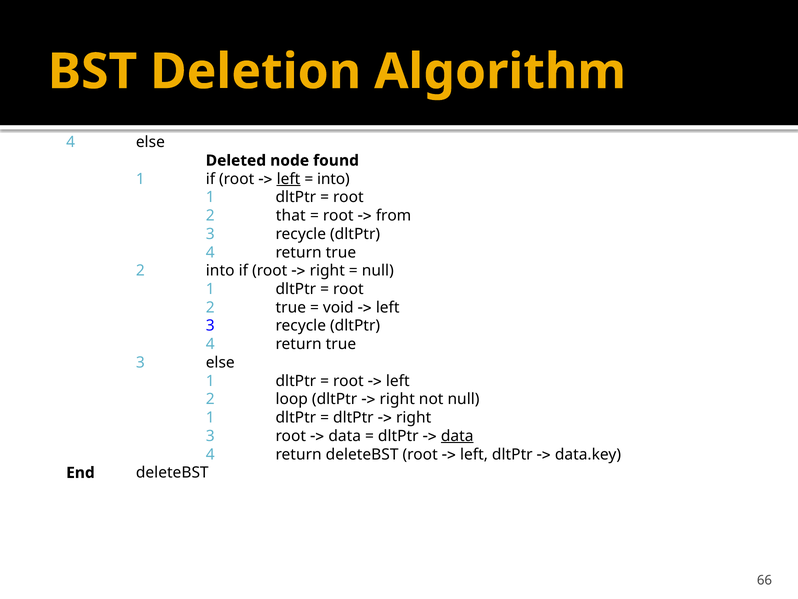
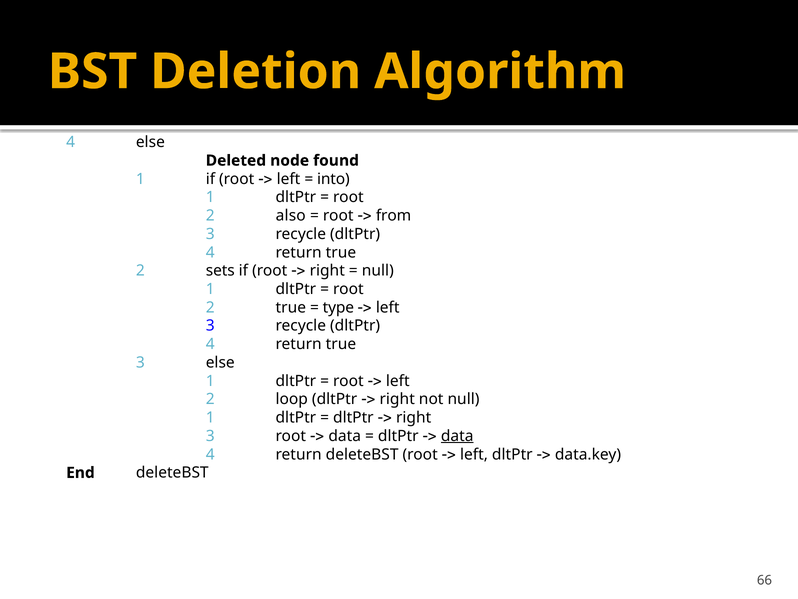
left at (289, 179) underline: present -> none
that: that -> also
2 into: into -> sets
void: void -> type
